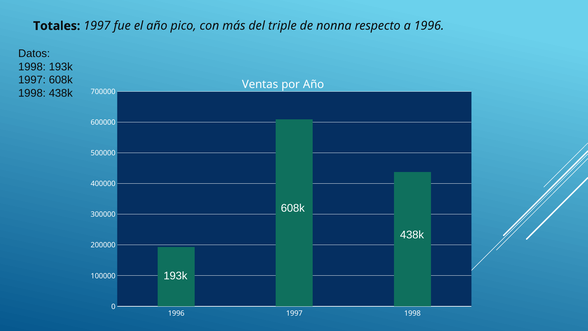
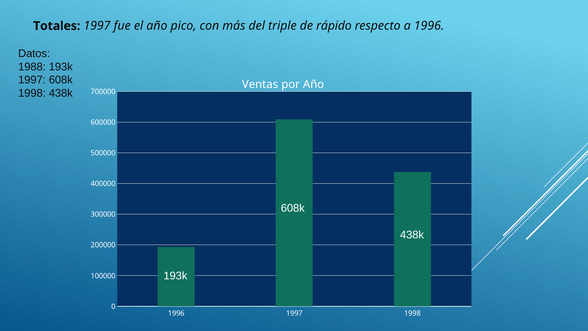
nonna: nonna -> rápido
1998 at (32, 67): 1998 -> 1988
